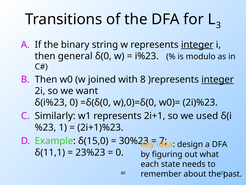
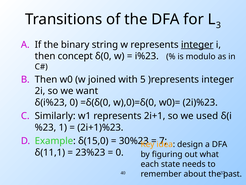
general: general -> concept
8: 8 -> 5
integer at (218, 79) underline: present -> none
